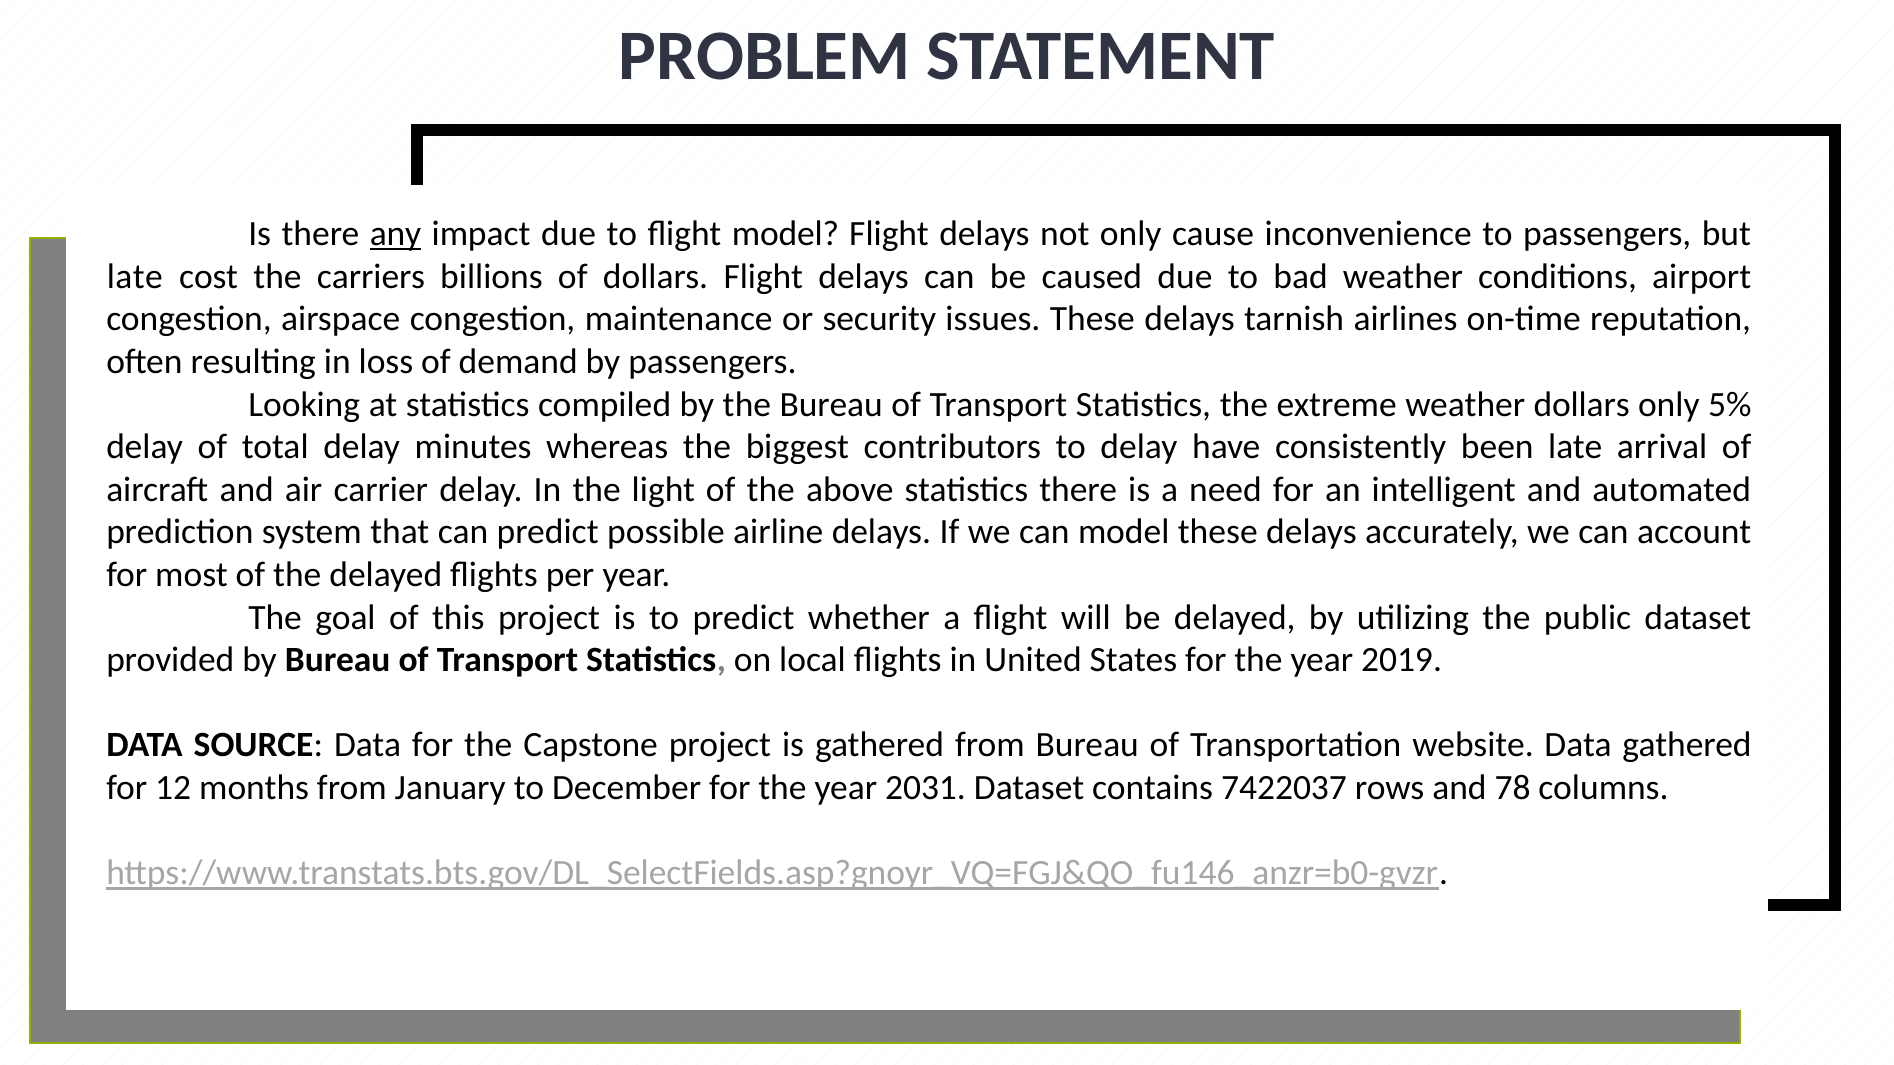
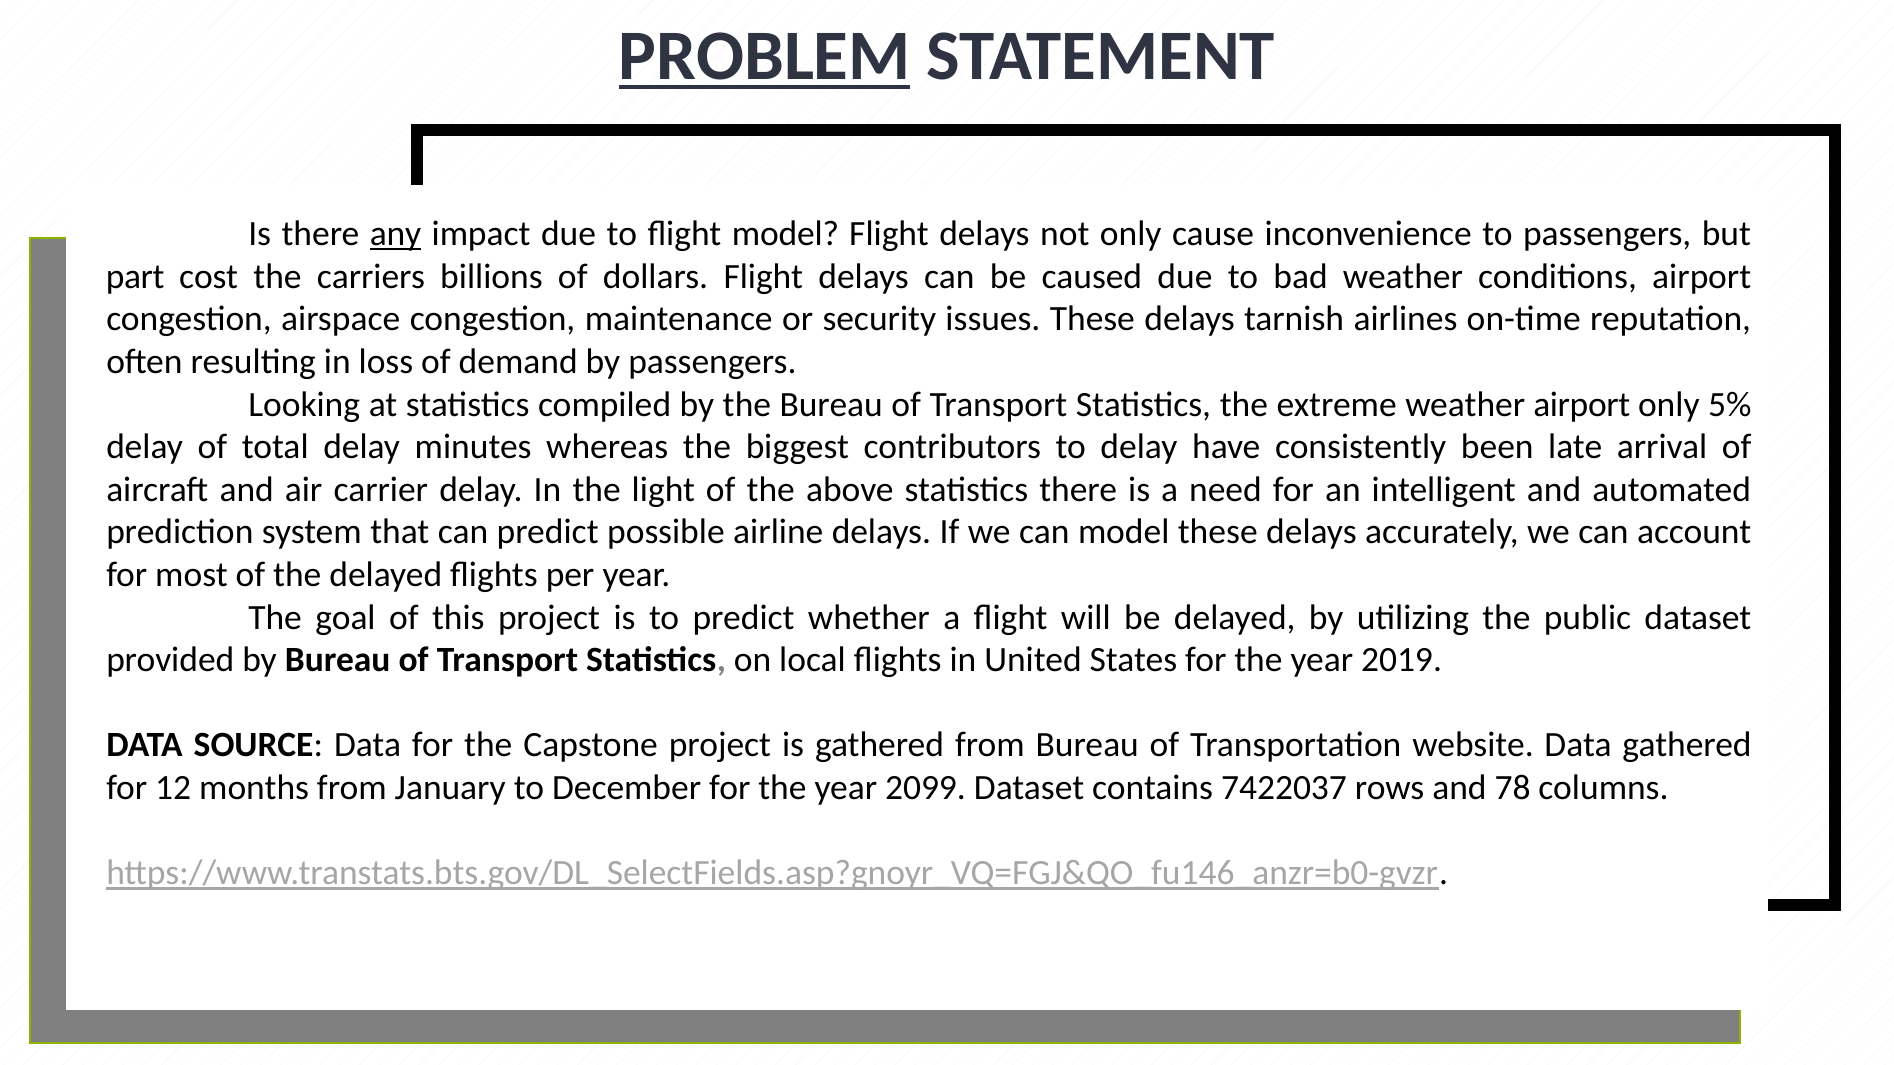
PROBLEM underline: none -> present
late at (135, 277): late -> part
weather dollars: dollars -> airport
2031: 2031 -> 2099
